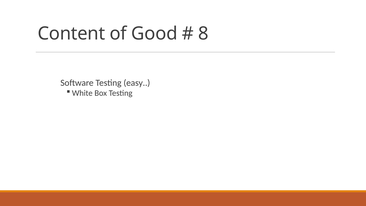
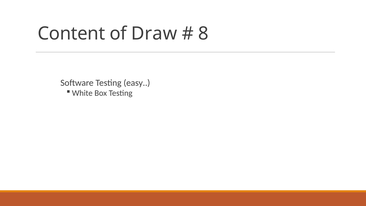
Good: Good -> Draw
